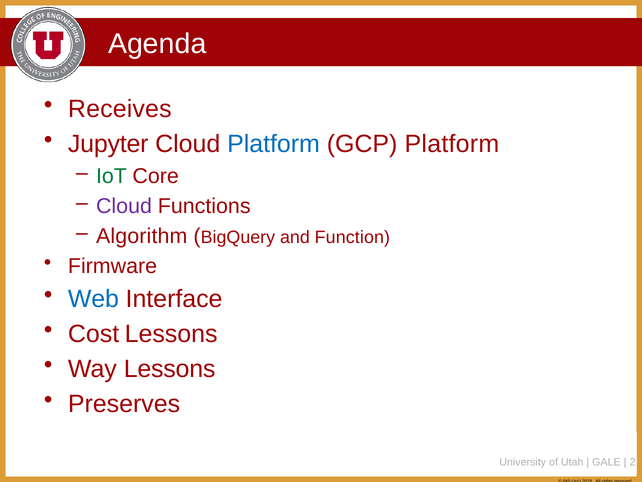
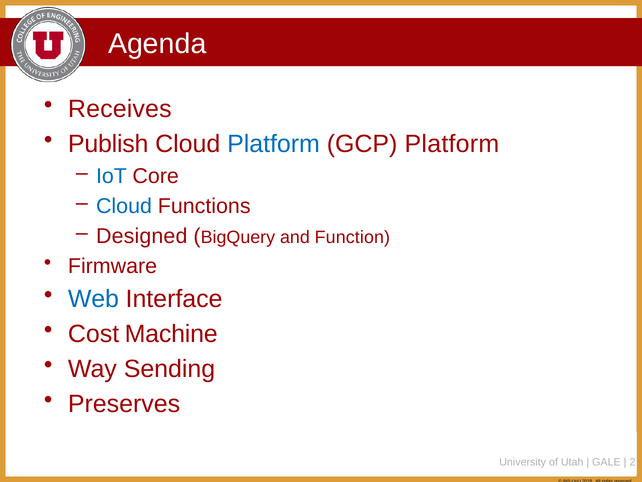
Jupyter: Jupyter -> Publish
IoT colour: green -> blue
Cloud at (124, 206) colour: purple -> blue
Algorithm: Algorithm -> Designed
Cost Lessons: Lessons -> Machine
Way Lessons: Lessons -> Sending
